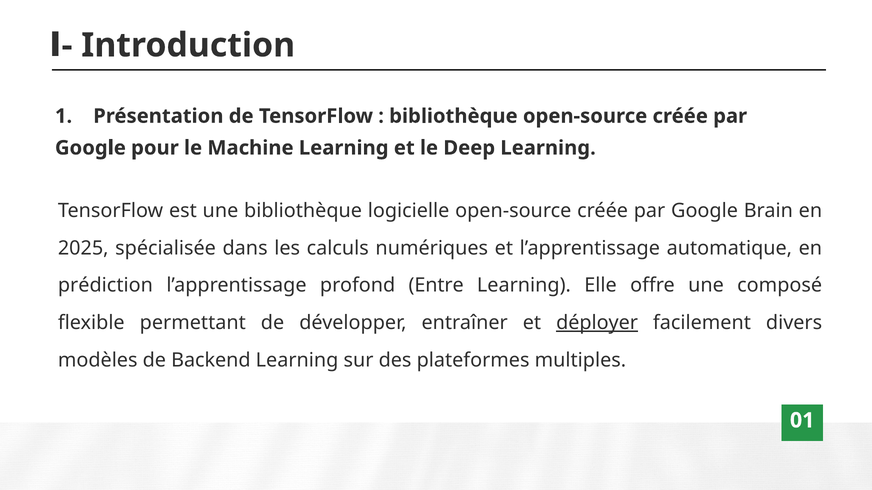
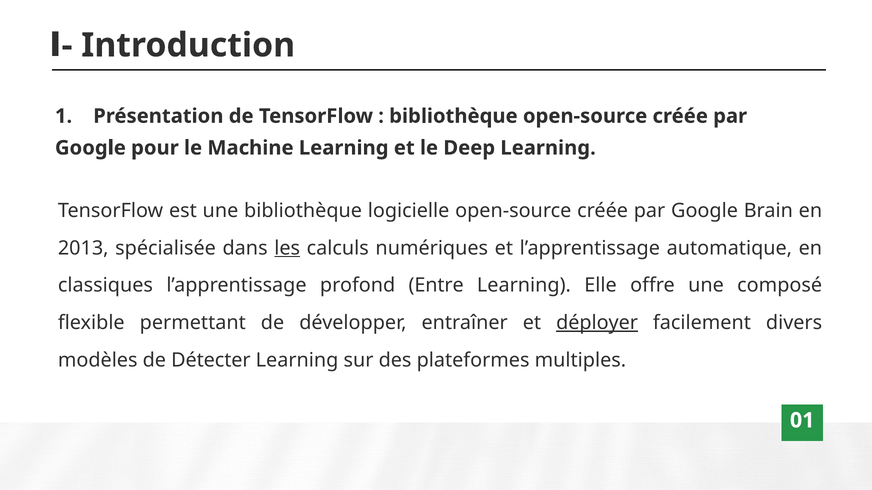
2025: 2025 -> 2013
les underline: none -> present
prédiction: prédiction -> classiques
Backend: Backend -> Détecter
